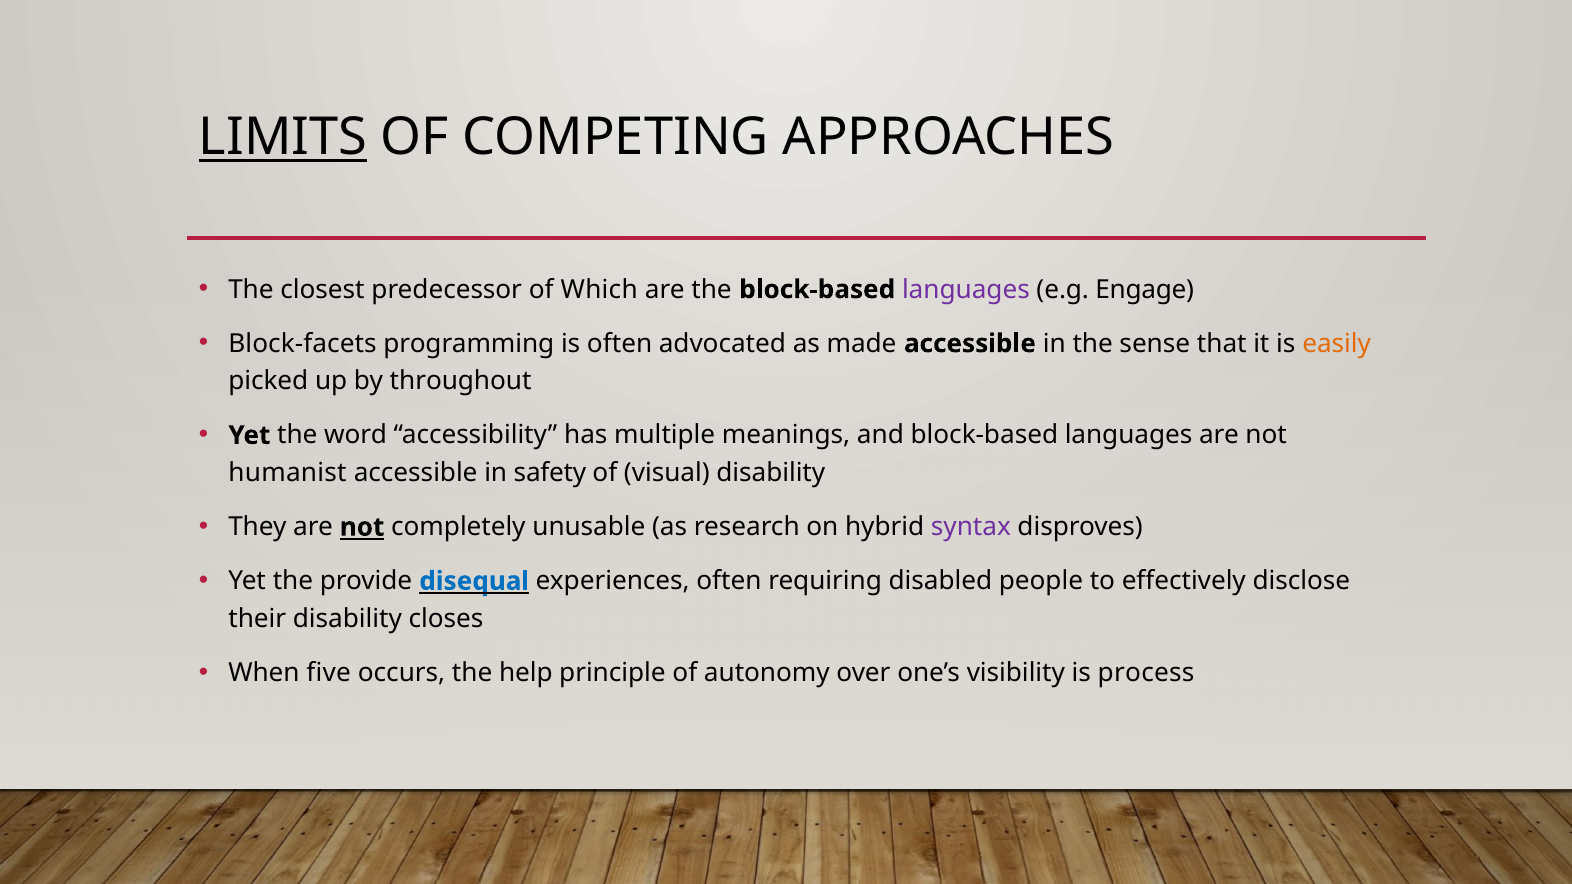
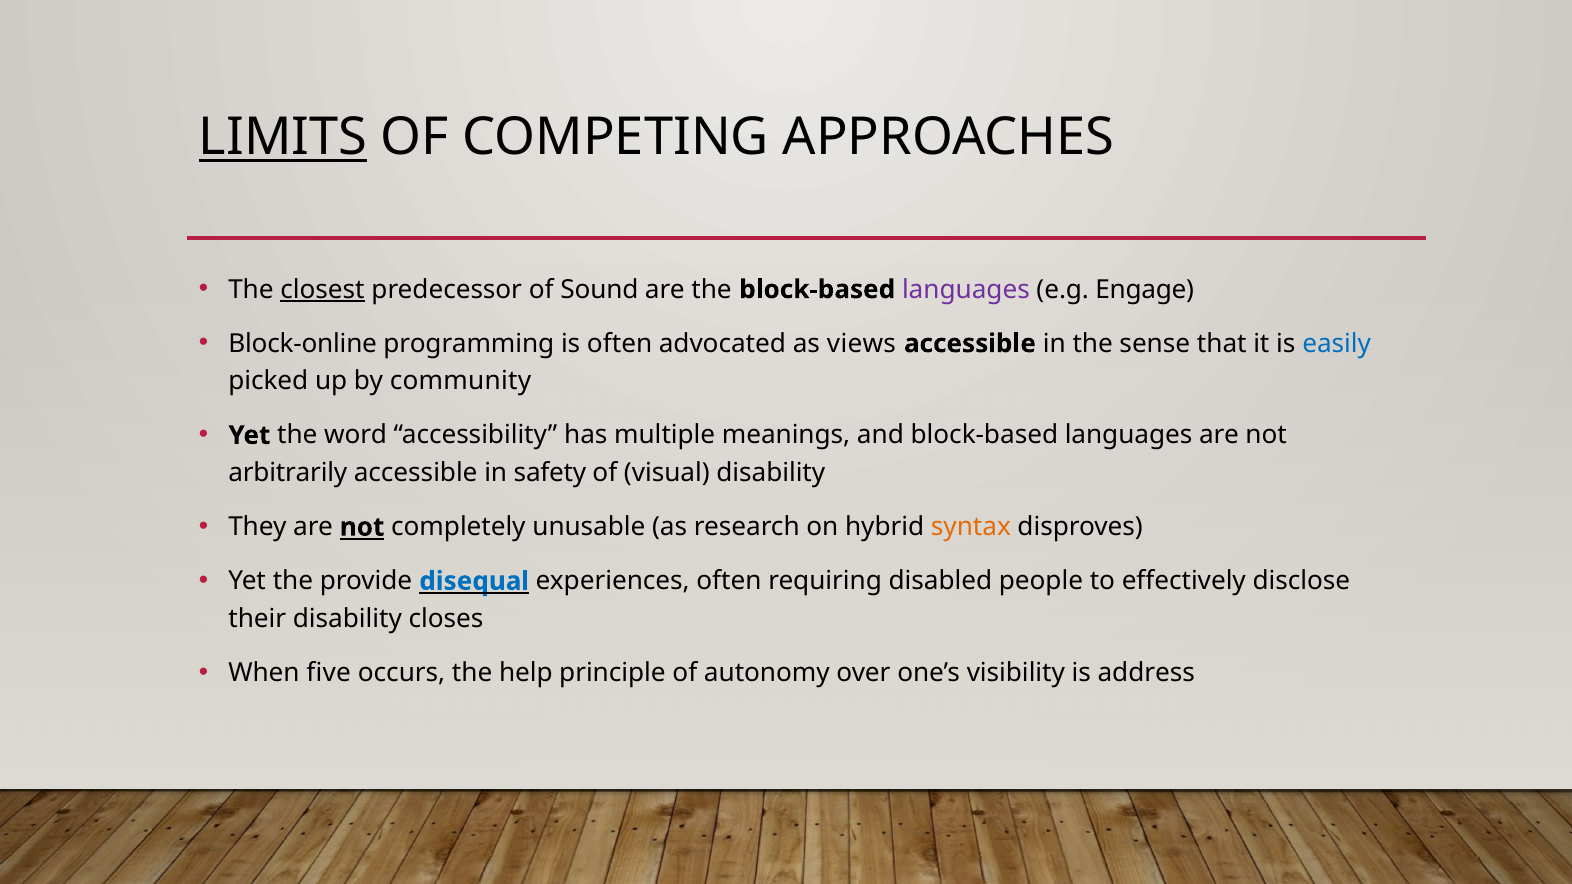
closest underline: none -> present
Which: Which -> Sound
Block-facets: Block-facets -> Block-online
made: made -> views
easily colour: orange -> blue
throughout: throughout -> community
humanist: humanist -> arbitrarily
syntax colour: purple -> orange
process: process -> address
